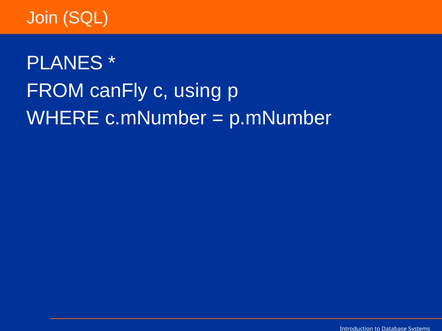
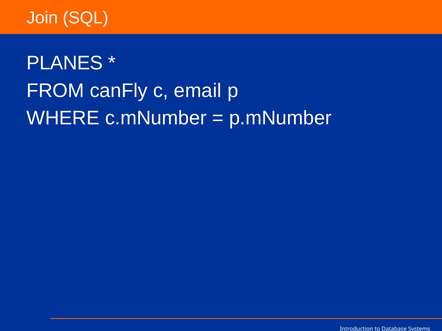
using: using -> email
